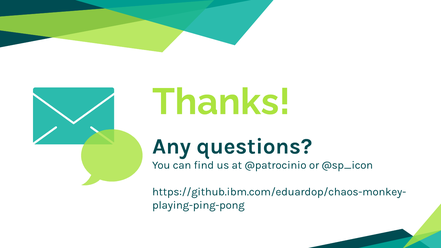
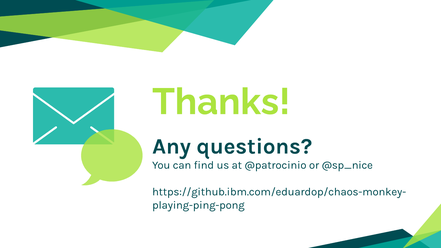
@sp_icon: @sp_icon -> @sp_nice
